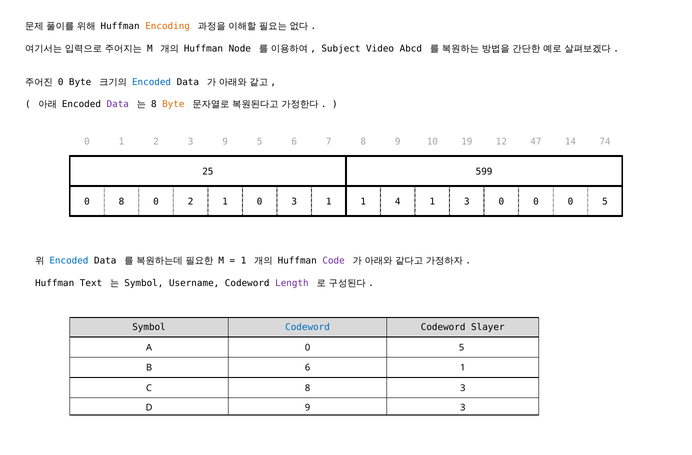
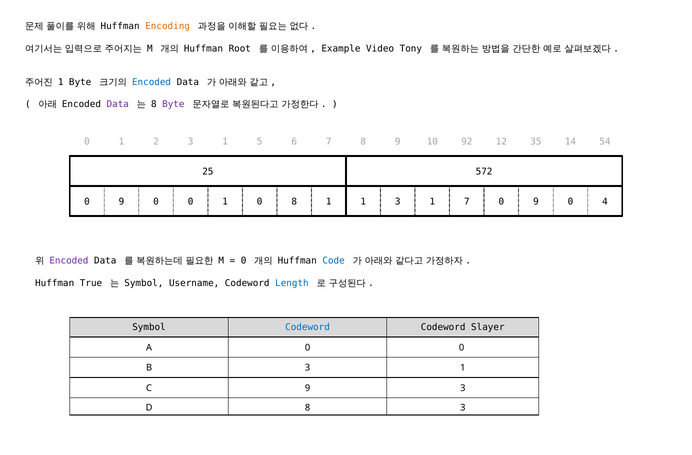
Node: Node -> Root
Subject: Subject -> Example
Abcd: Abcd -> Tony
0 at (61, 82): 0 -> 1
Byte at (173, 104) colour: orange -> purple
2 3 9: 9 -> 1
19: 19 -> 92
47: 47 -> 35
74: 74 -> 54
599: 599 -> 572
8 at (121, 201): 8 -> 9
2 at (191, 201): 2 -> 0
0 3: 3 -> 8
1 4: 4 -> 3
1 3: 3 -> 7
0 at (536, 201): 0 -> 9
5 at (605, 201): 5 -> 4
Encoded at (69, 261) colour: blue -> purple
1 at (244, 261): 1 -> 0
Code colour: purple -> blue
Text: Text -> True
Length colour: purple -> blue
A 0 5: 5 -> 0
B 6: 6 -> 3
C 8: 8 -> 9
D 9: 9 -> 8
